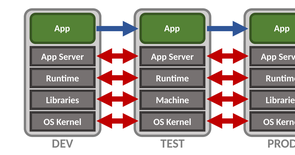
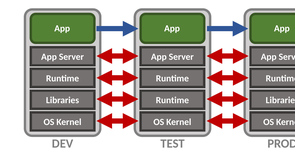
Machine at (172, 100): Machine -> Runtime
